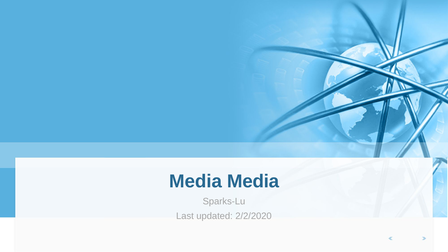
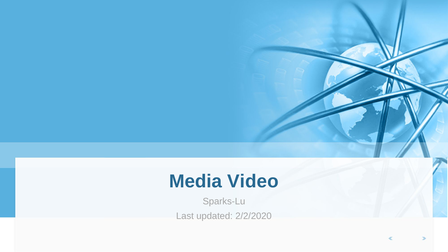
Media Media: Media -> Video
